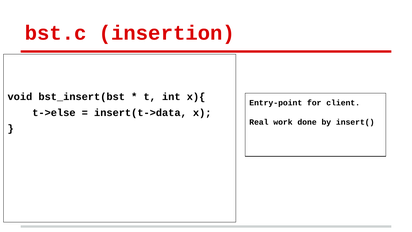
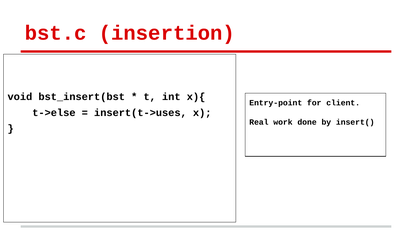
insert(t->data: insert(t->data -> insert(t->uses
